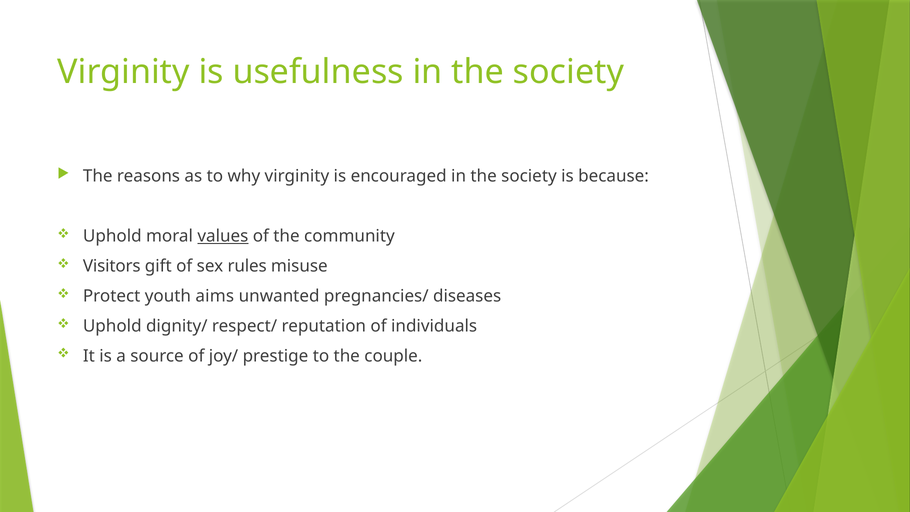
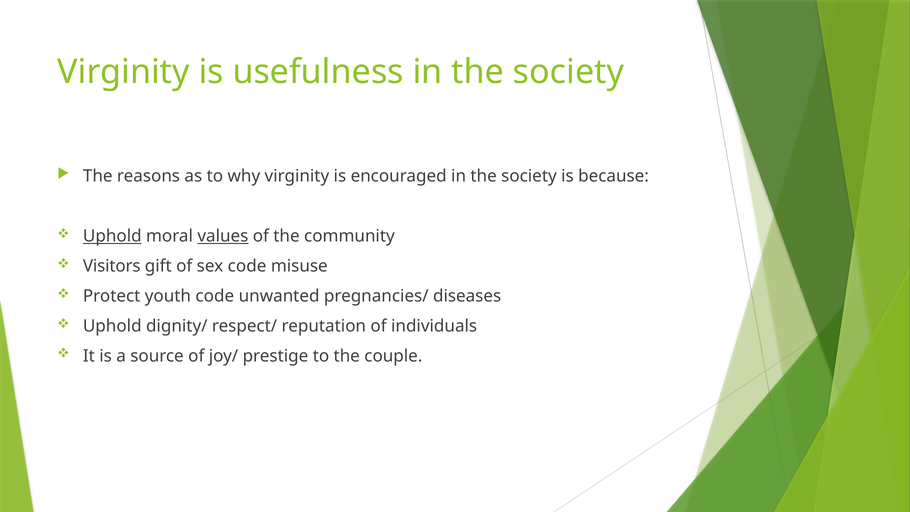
Uphold at (112, 236) underline: none -> present
sex rules: rules -> code
youth aims: aims -> code
